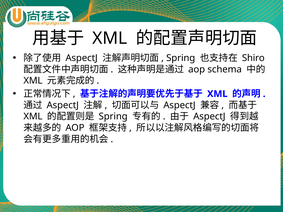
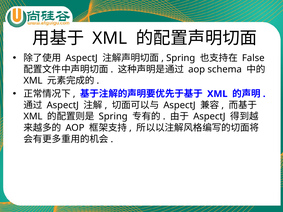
Shiro: Shiro -> False
